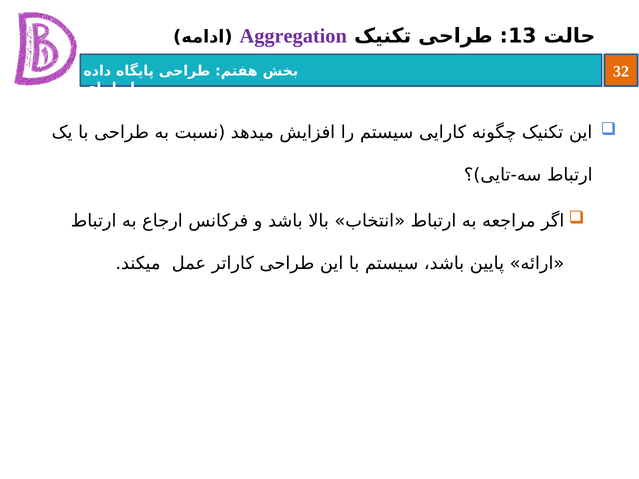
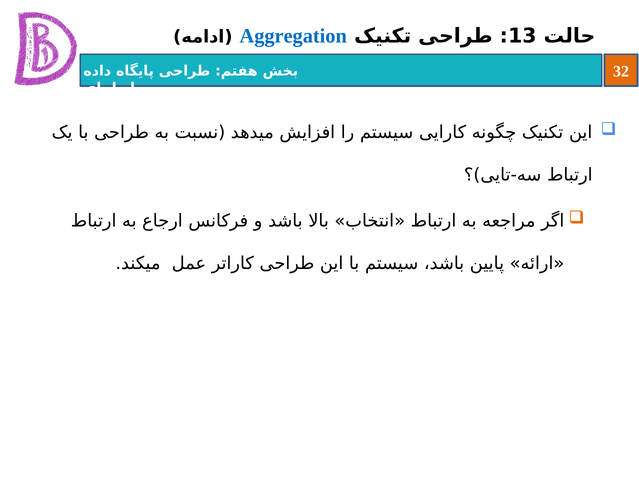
Aggregation colour: purple -> blue
